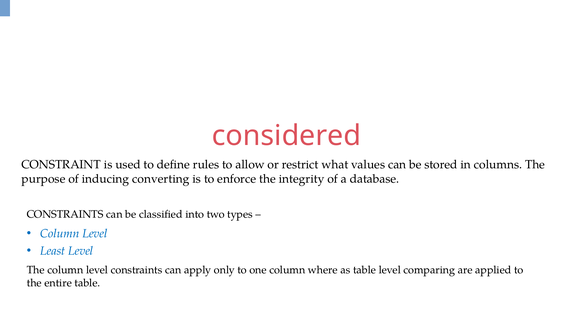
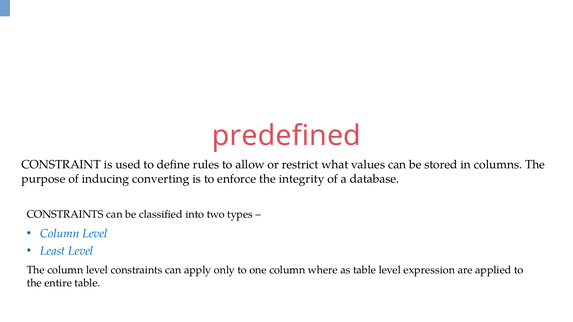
considered: considered -> predefined
comparing: comparing -> expression
